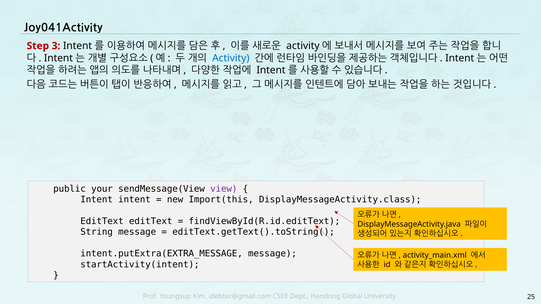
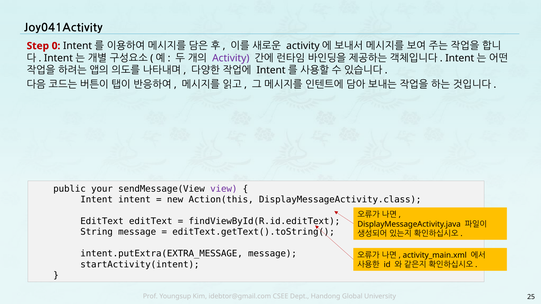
3: 3 -> 0
Activity at (231, 58) colour: blue -> purple
Import(this: Import(this -> Action(this
